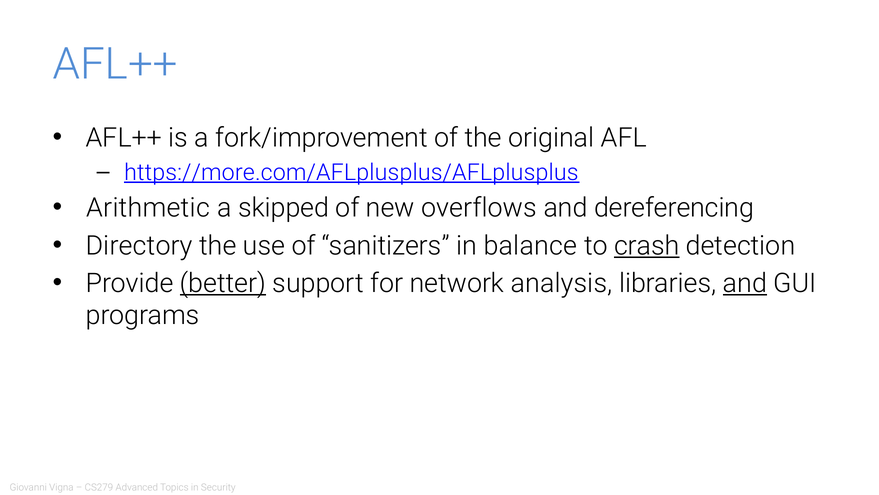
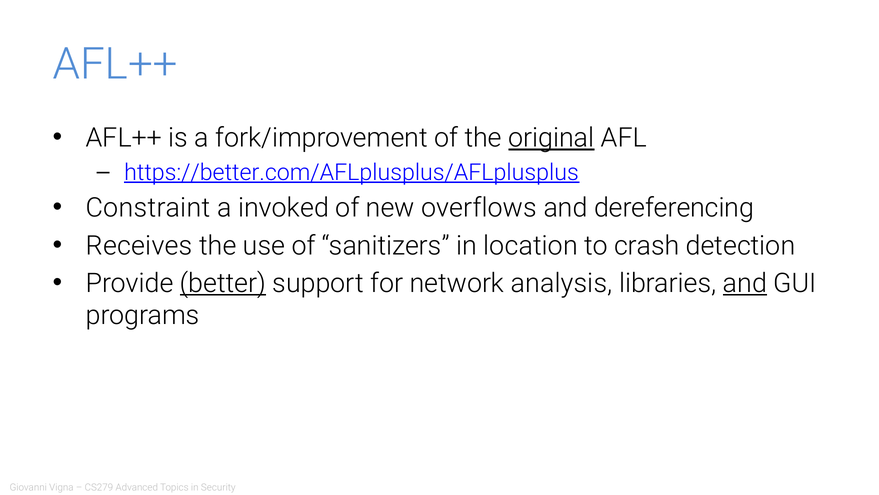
original underline: none -> present
https://more.com/AFLplusplus/AFLplusplus: https://more.com/AFLplusplus/AFLplusplus -> https://better.com/AFLplusplus/AFLplusplus
Arithmetic: Arithmetic -> Constraint
skipped: skipped -> invoked
Directory: Directory -> Receives
balance: balance -> location
crash underline: present -> none
